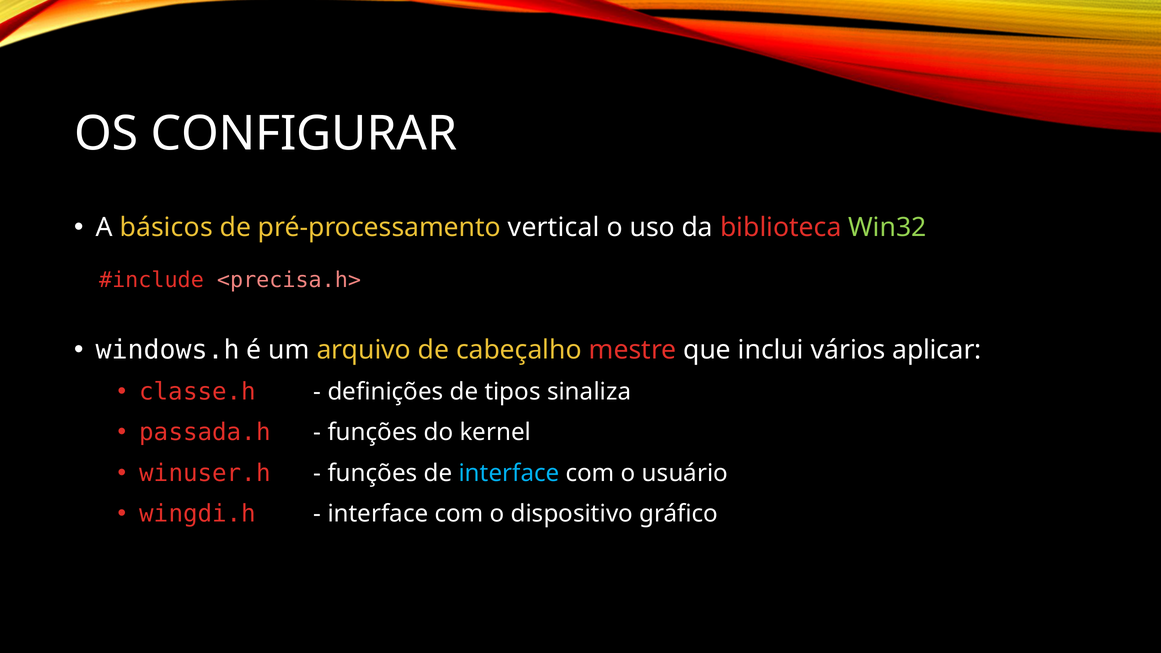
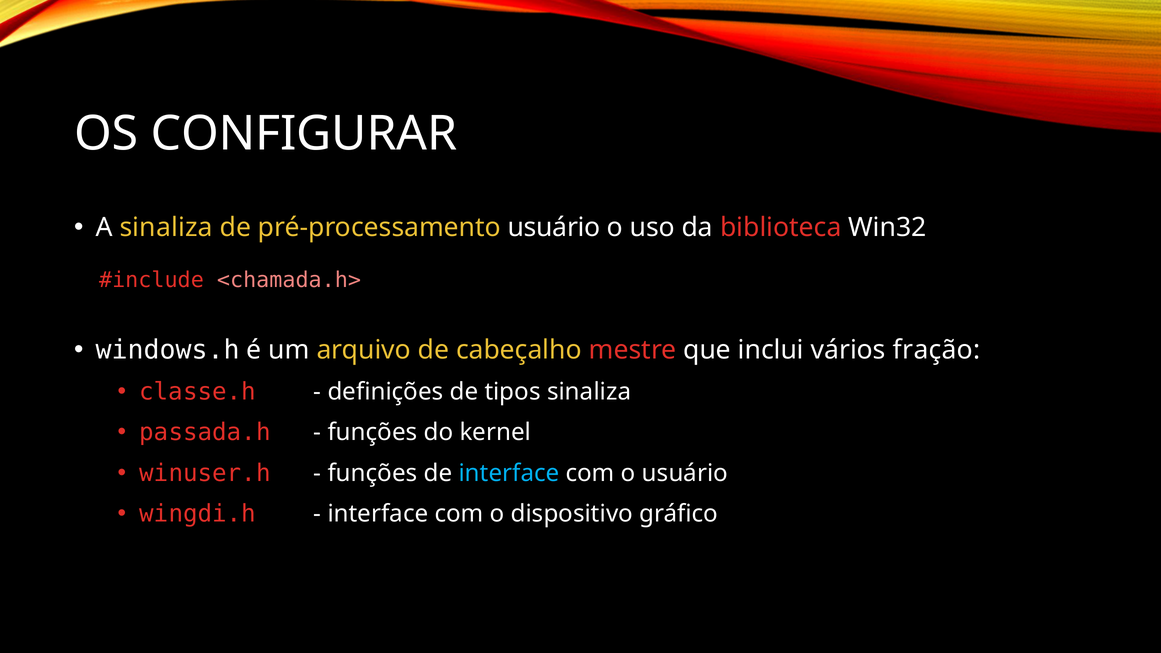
A básicos: básicos -> sinaliza
pré-processamento vertical: vertical -> usuário
Win32 colour: light green -> white
<precisa.h>: <precisa.h> -> <chamada.h>
aplicar: aplicar -> fração
